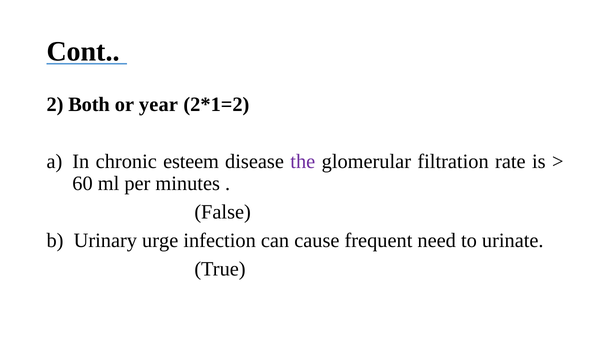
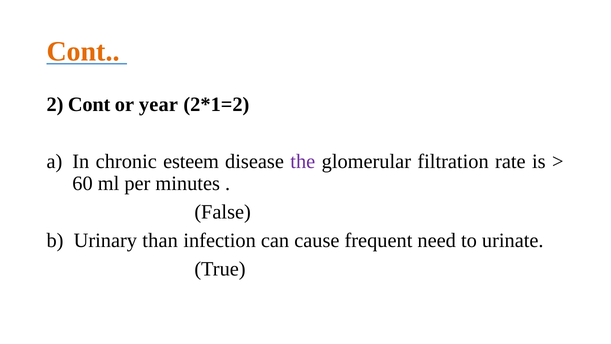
Cont at (83, 51) colour: black -> orange
2 Both: Both -> Cont
urge: urge -> than
